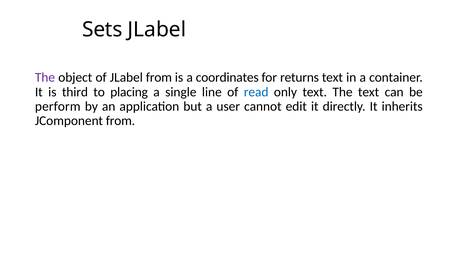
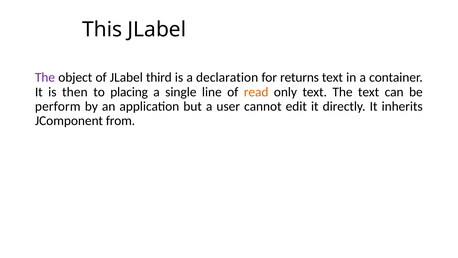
Sets: Sets -> This
JLabel from: from -> third
coordinates: coordinates -> declaration
third: third -> then
read colour: blue -> orange
